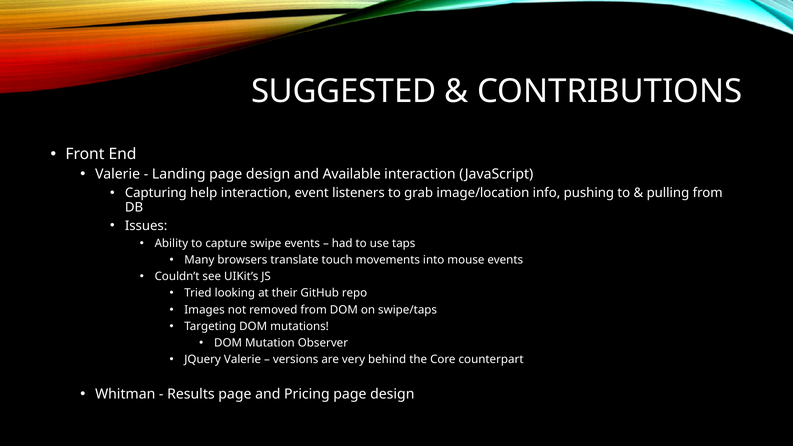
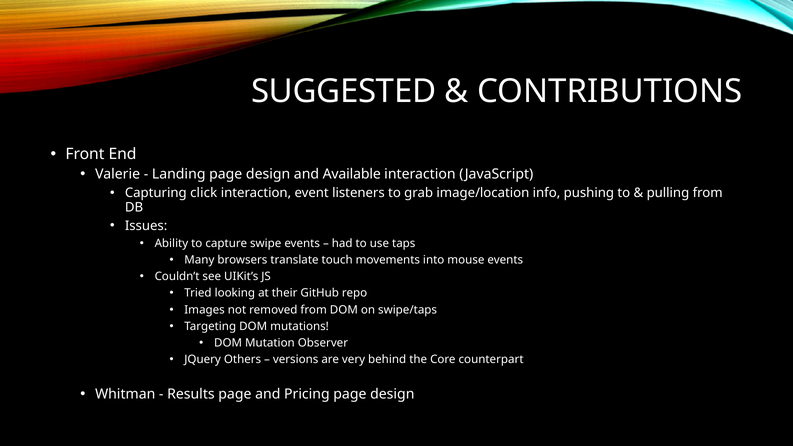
help: help -> click
JQuery Valerie: Valerie -> Others
